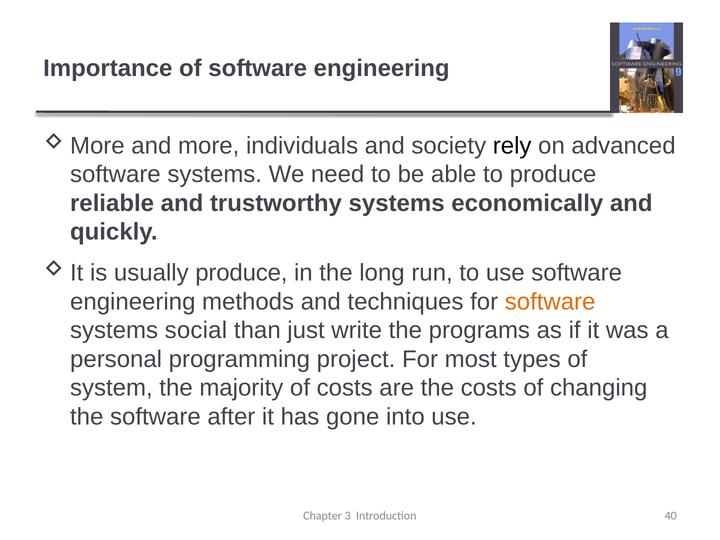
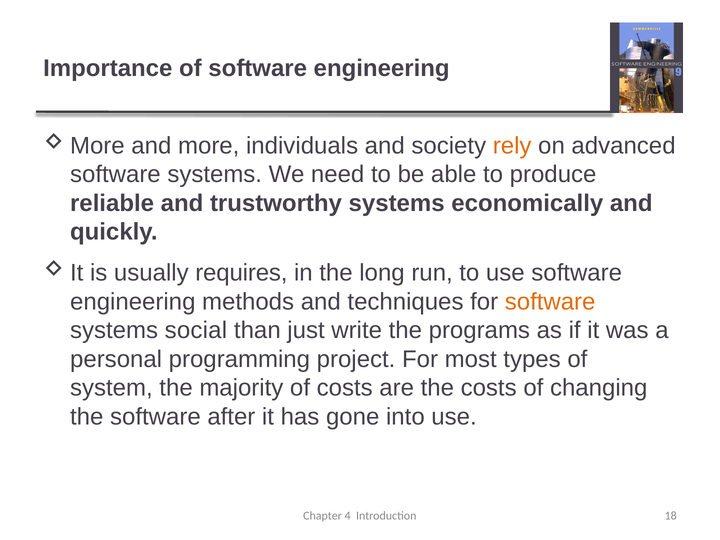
rely colour: black -> orange
usually produce: produce -> requires
3: 3 -> 4
40: 40 -> 18
